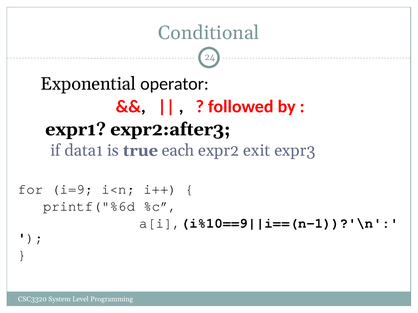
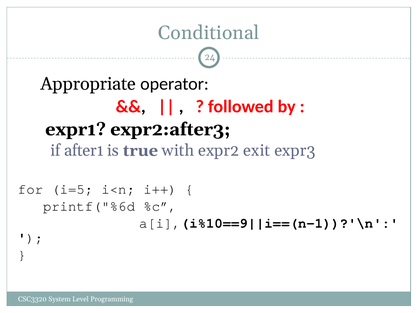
Exponential: Exponential -> Appropriate
data1: data1 -> after1
each: each -> with
i=9: i=9 -> i=5
